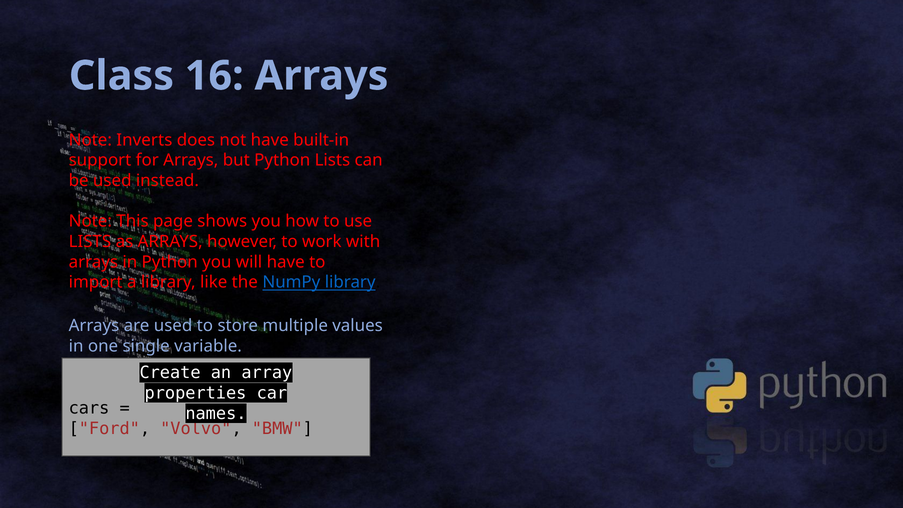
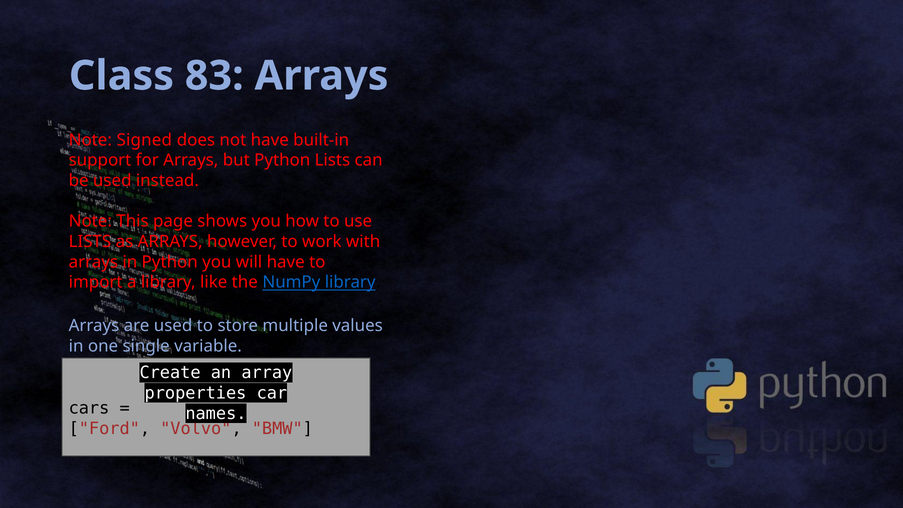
16: 16 -> 83
Inverts: Inverts -> Signed
